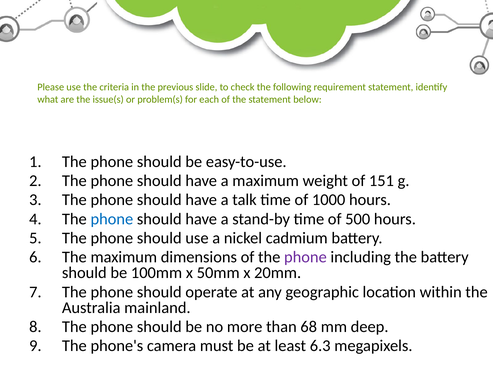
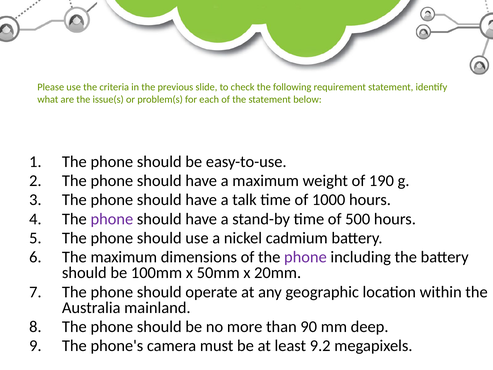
151: 151 -> 190
phone at (112, 219) colour: blue -> purple
68: 68 -> 90
6.3: 6.3 -> 9.2
